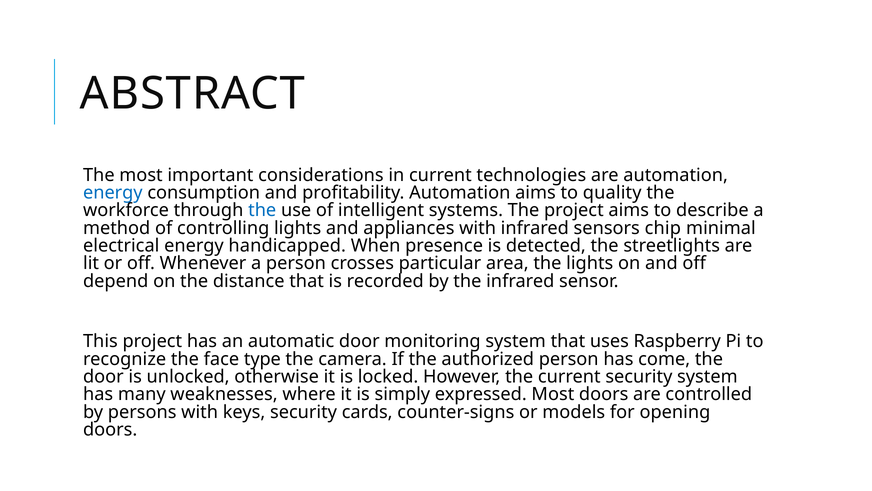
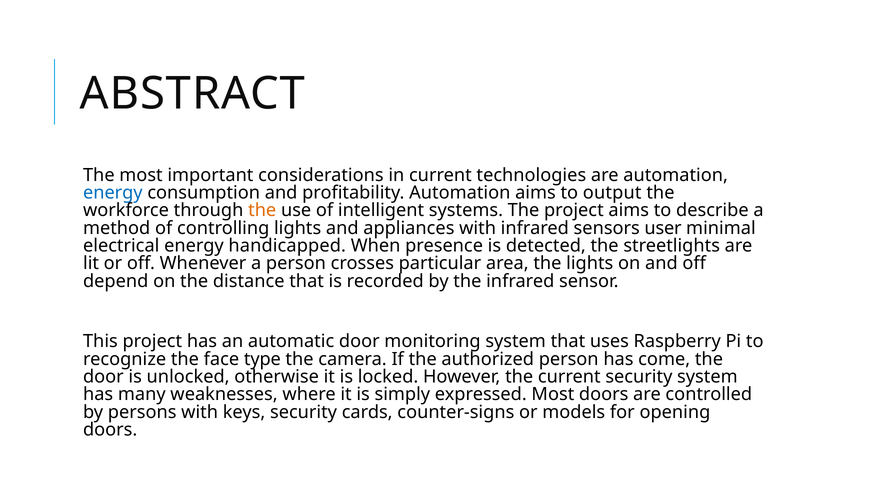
quality: quality -> output
the at (262, 210) colour: blue -> orange
chip: chip -> user
